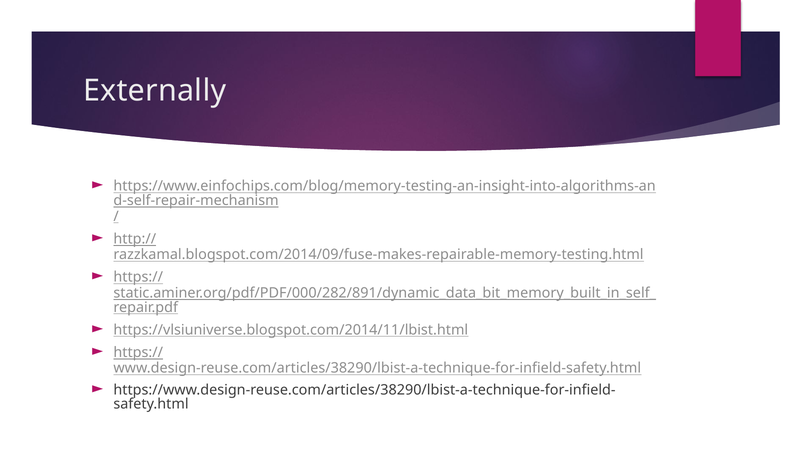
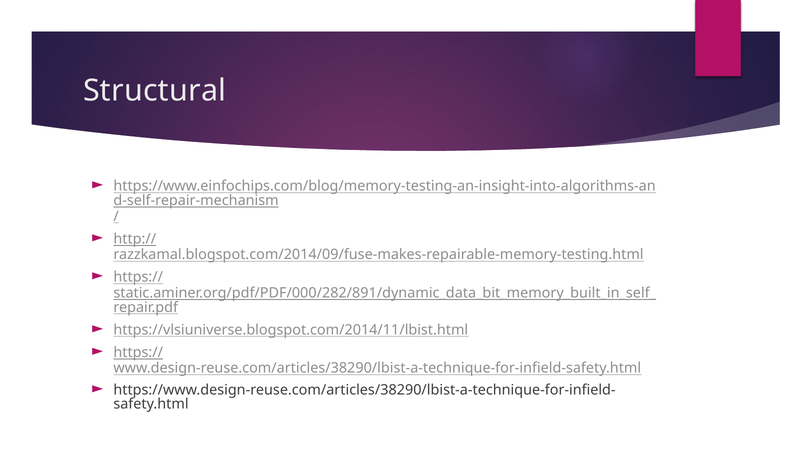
Externally: Externally -> Structural
